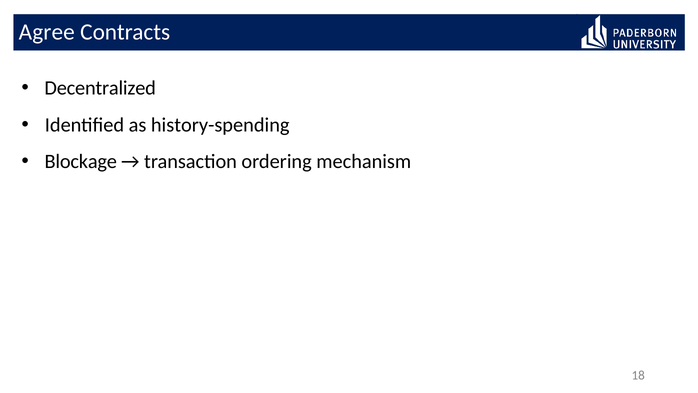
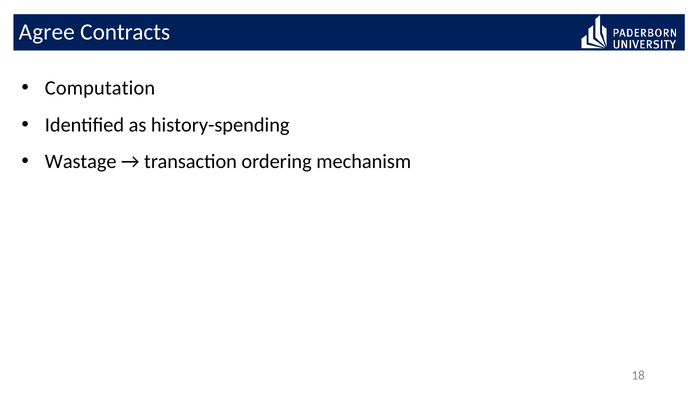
Decentralized: Decentralized -> Computation
Blockage: Blockage -> Wastage
